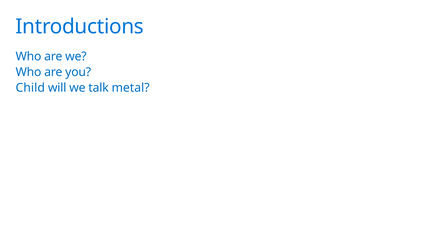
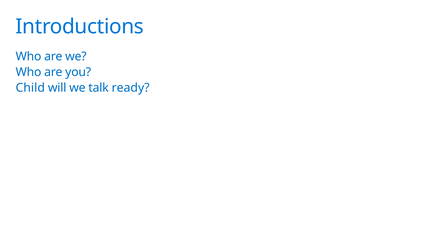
metal: metal -> ready
